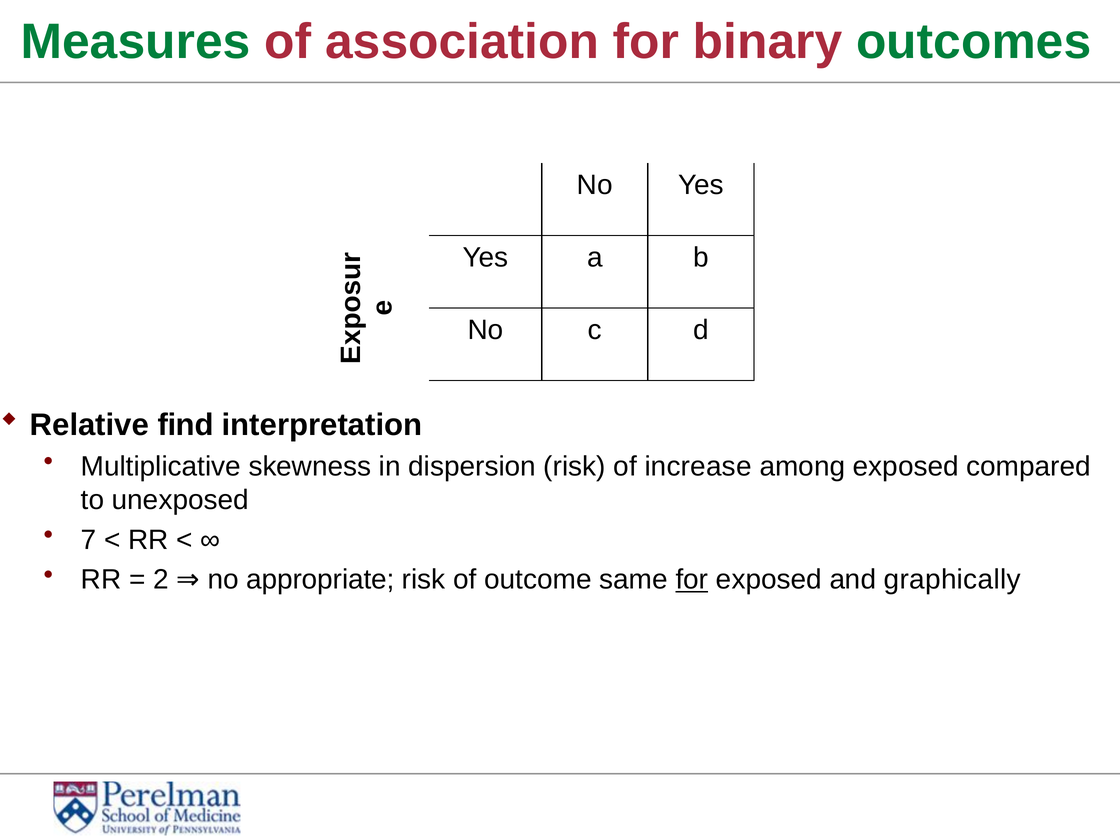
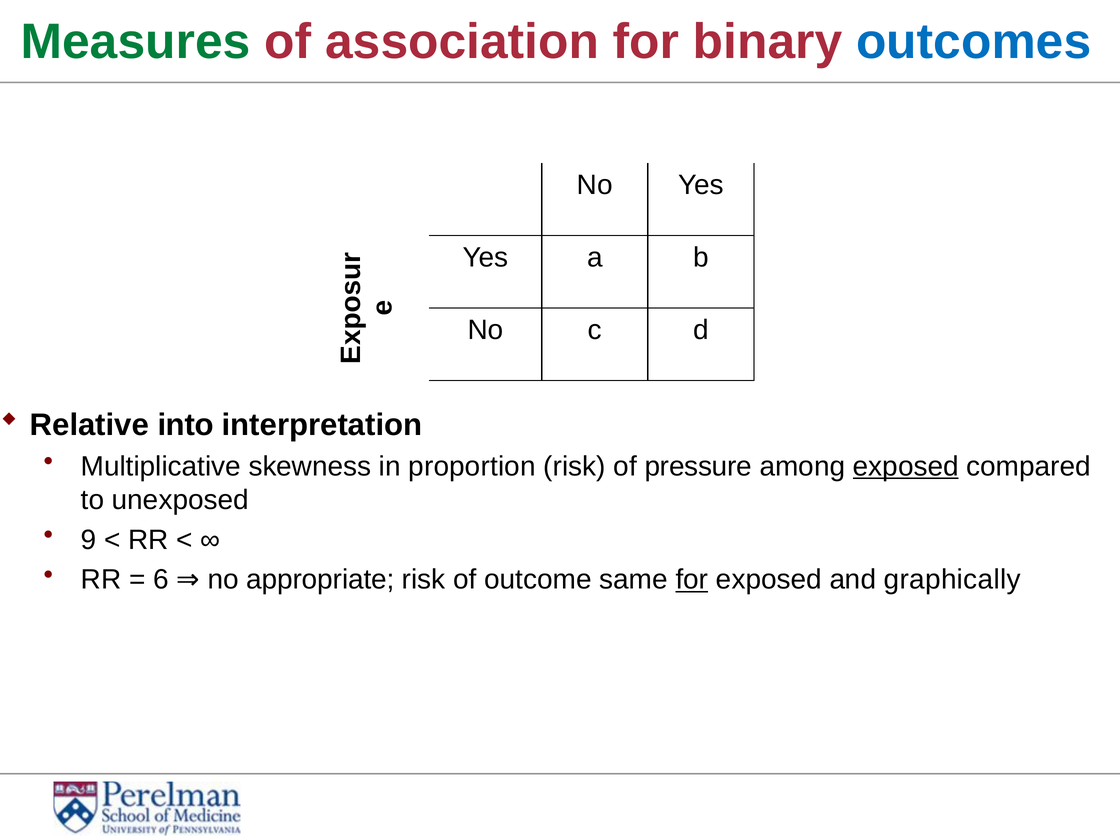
outcomes colour: green -> blue
find: find -> into
dispersion: dispersion -> proportion
increase: increase -> pressure
exposed at (906, 466) underline: none -> present
7: 7 -> 9
2: 2 -> 6
